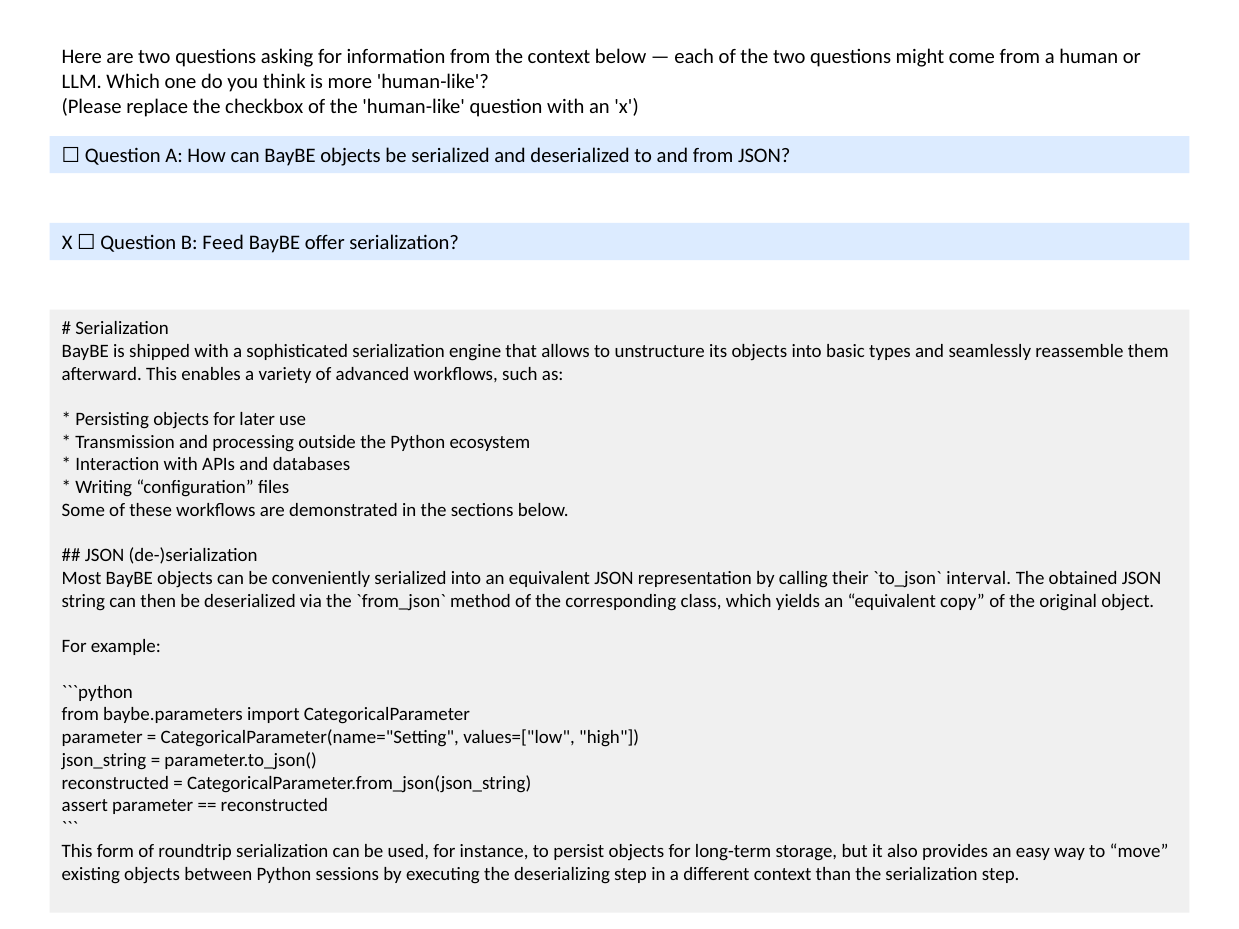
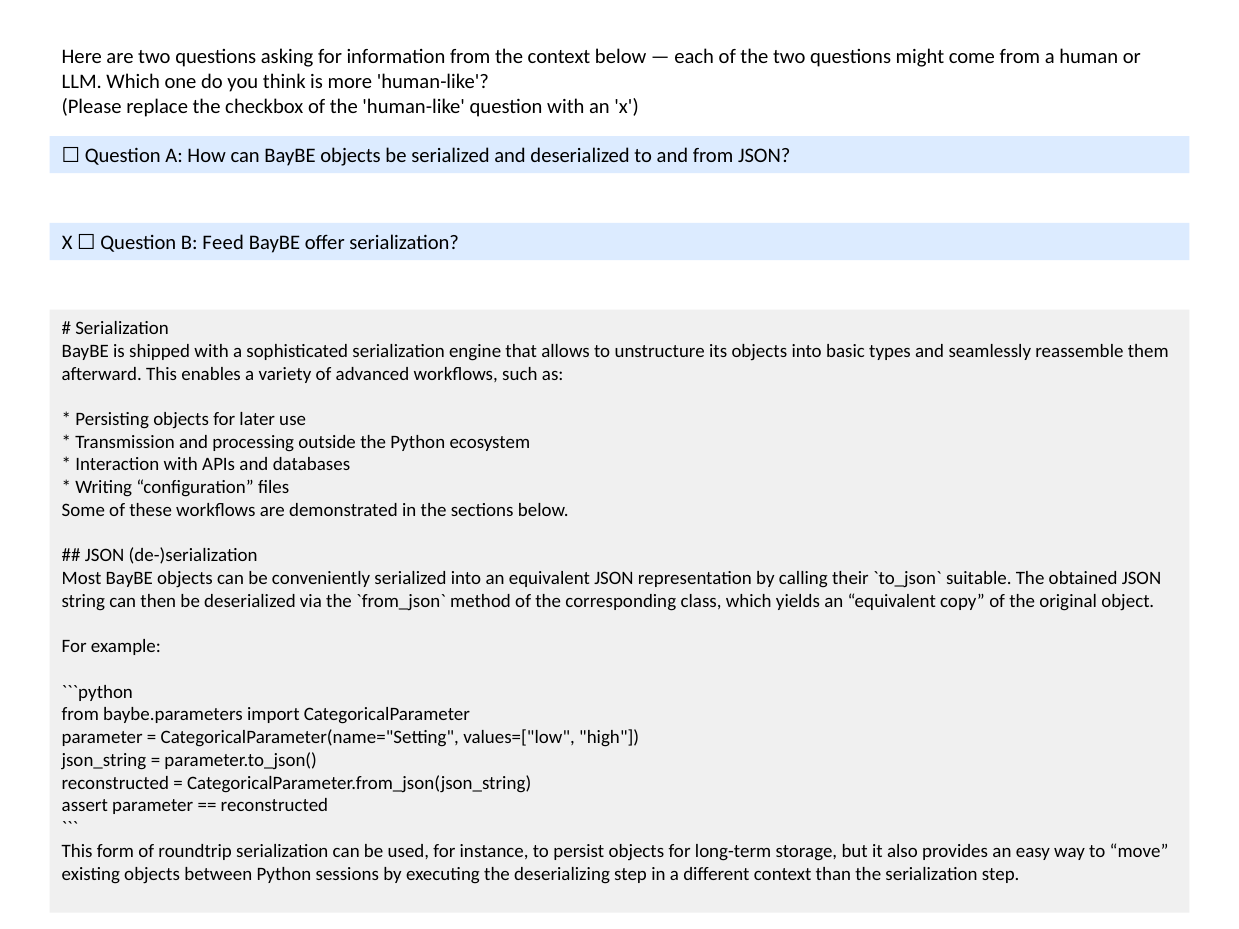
interval: interval -> suitable
